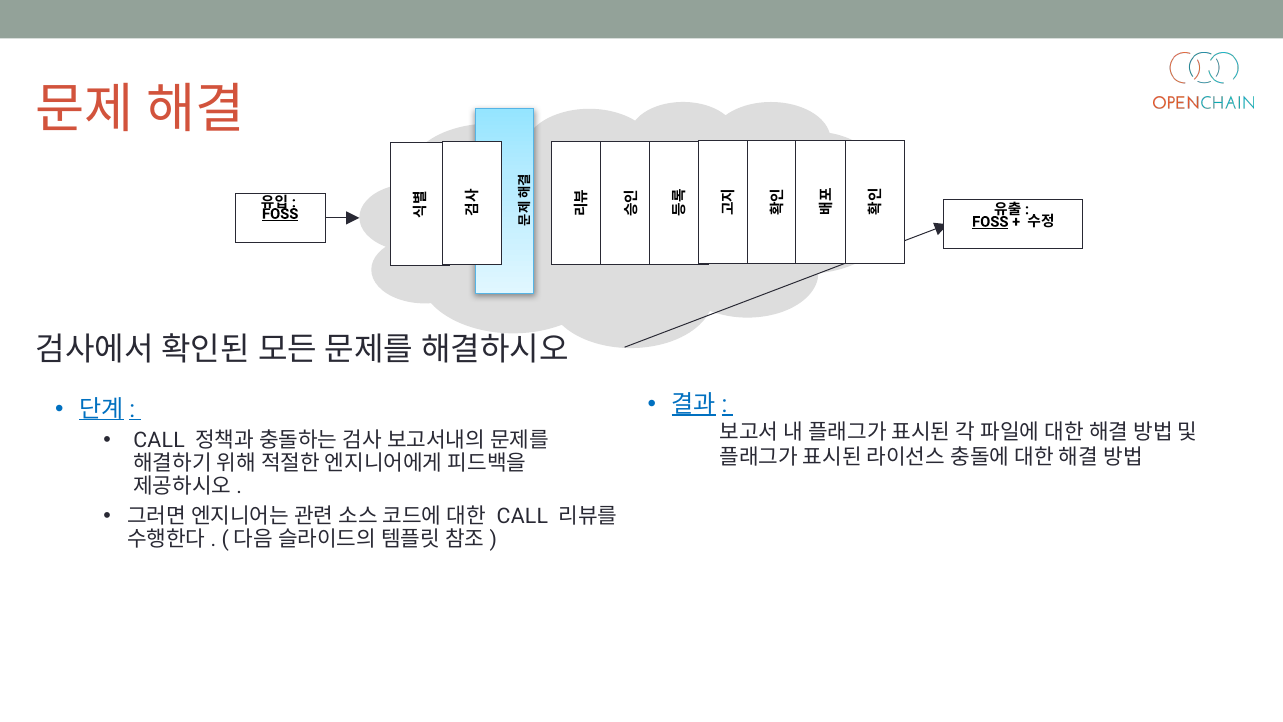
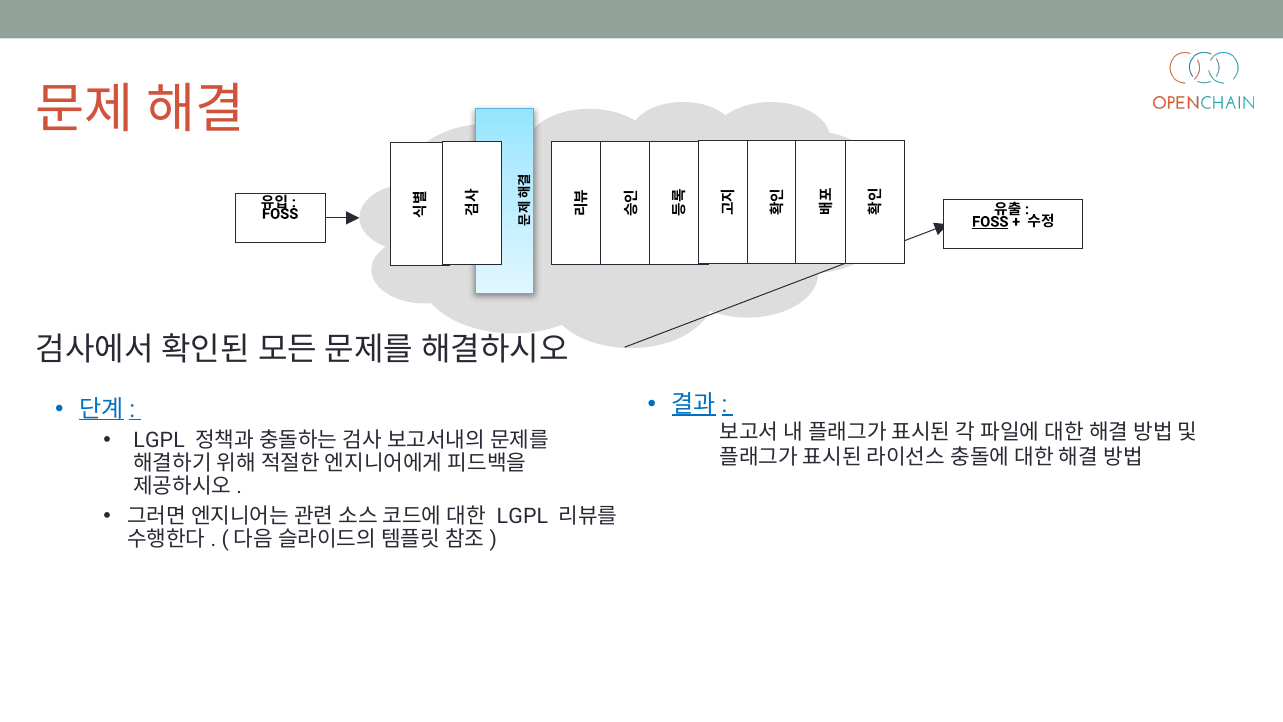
FOSS at (280, 214) underline: present -> none
CALL at (159, 440): CALL -> LGPL
CALL at (522, 516): CALL -> LGPL
